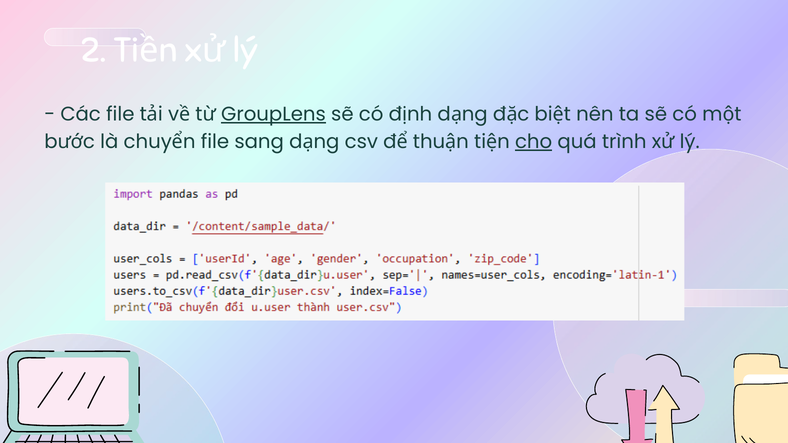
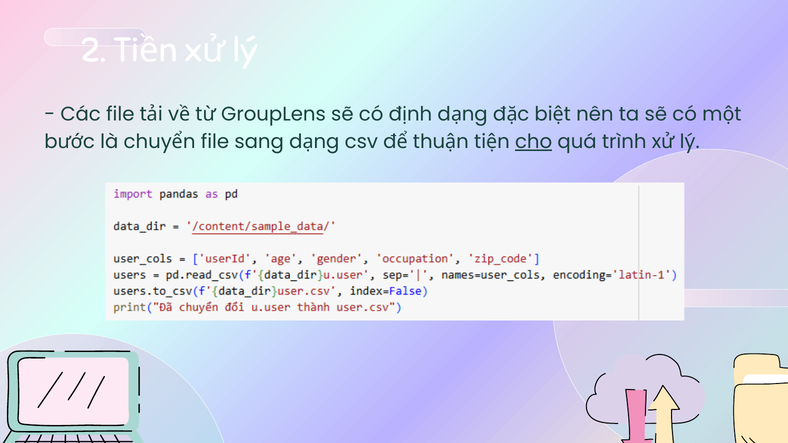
GroupLens underline: present -> none
